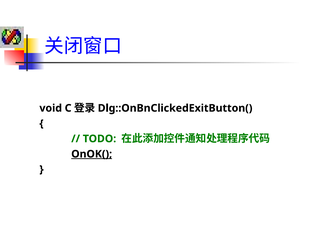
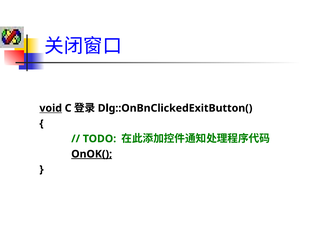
void underline: none -> present
